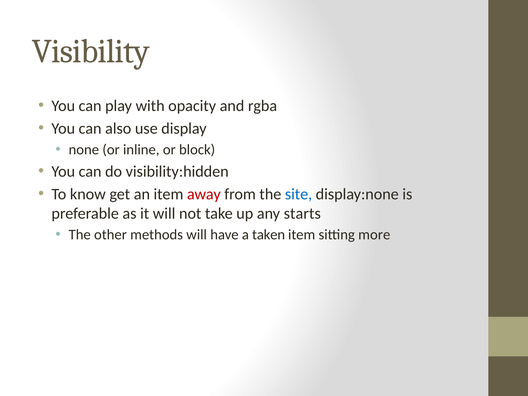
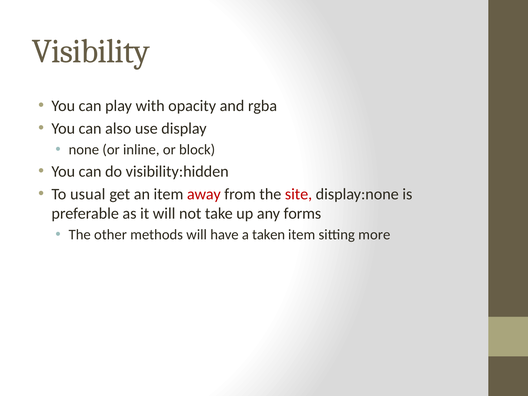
know: know -> usual
site colour: blue -> red
starts: starts -> forms
